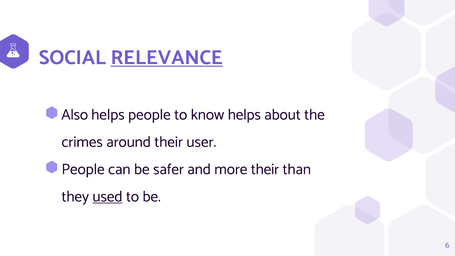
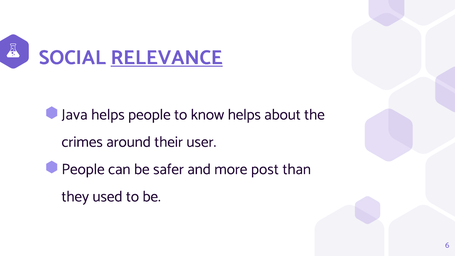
Also: Also -> Java
more their: their -> post
used underline: present -> none
